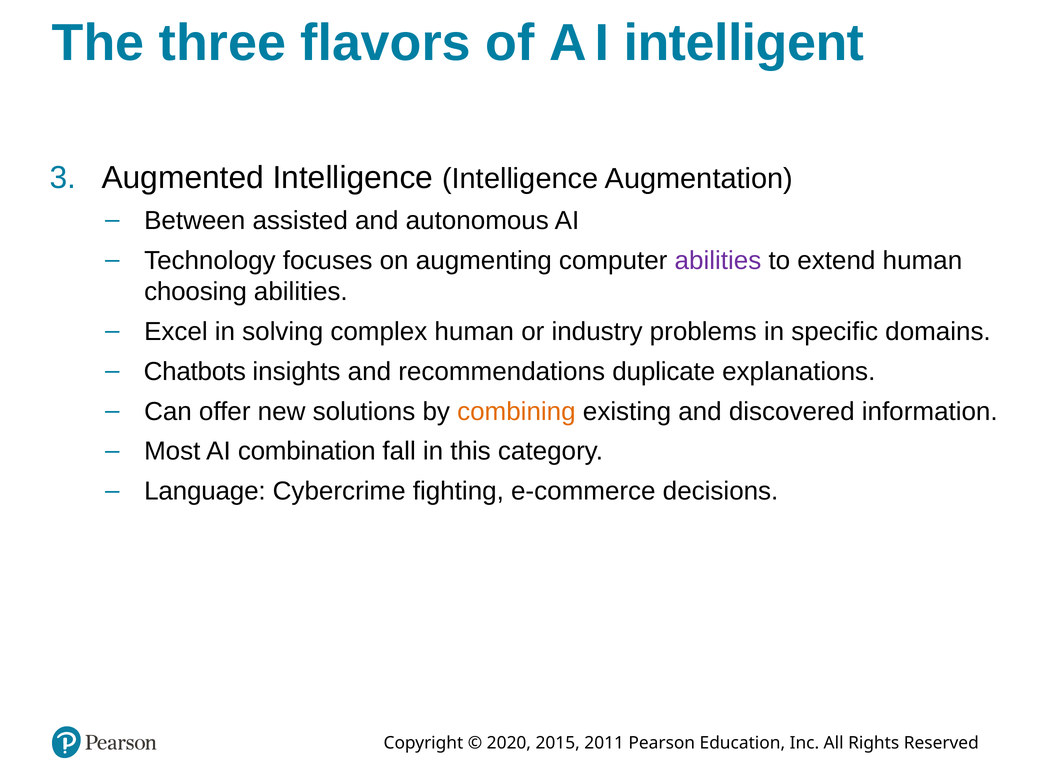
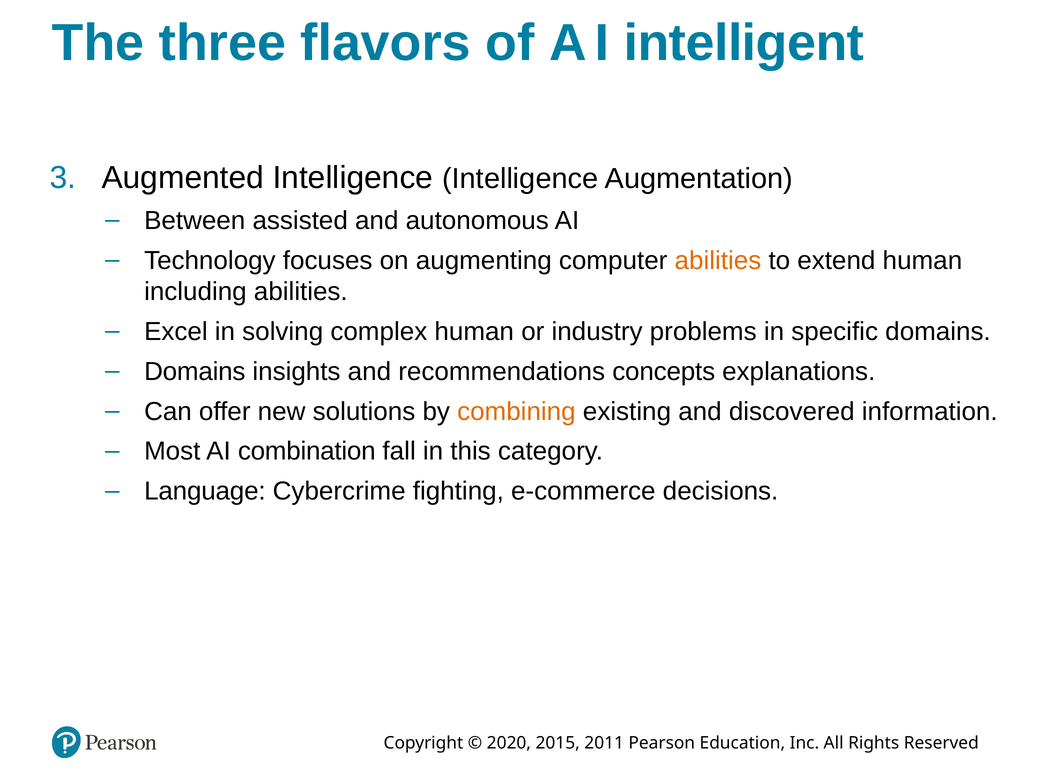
abilities at (718, 260) colour: purple -> orange
choosing: choosing -> including
Chatbots at (195, 371): Chatbots -> Domains
duplicate: duplicate -> concepts
